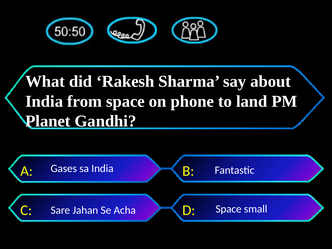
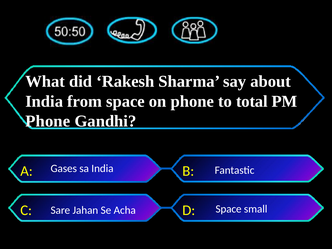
land: land -> total
Planet at (48, 121): Planet -> Phone
